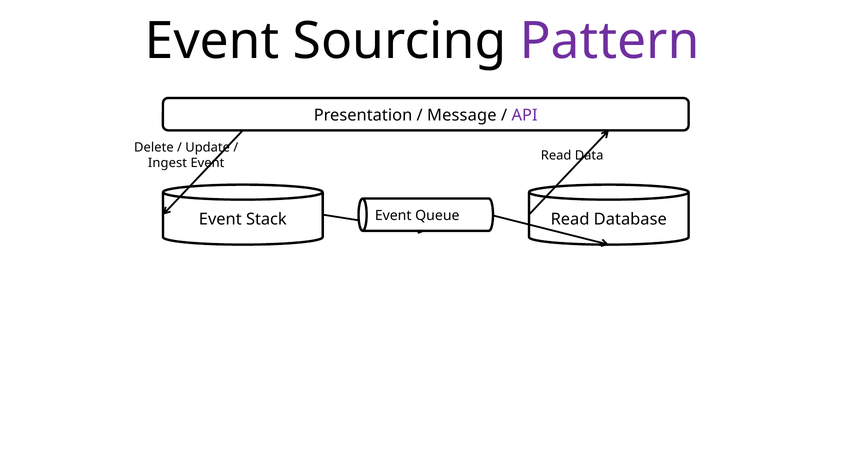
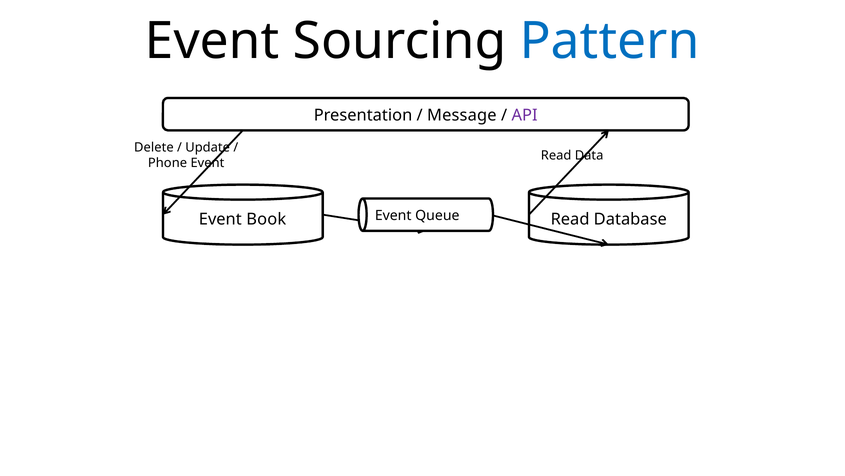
Pattern colour: purple -> blue
Ingest: Ingest -> Phone
Stack: Stack -> Book
